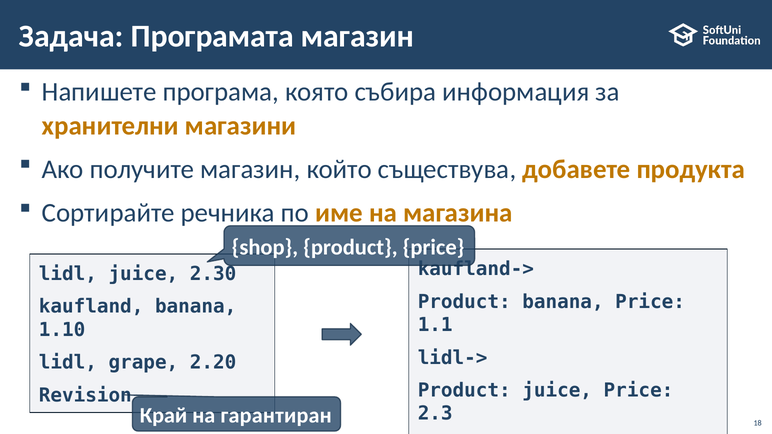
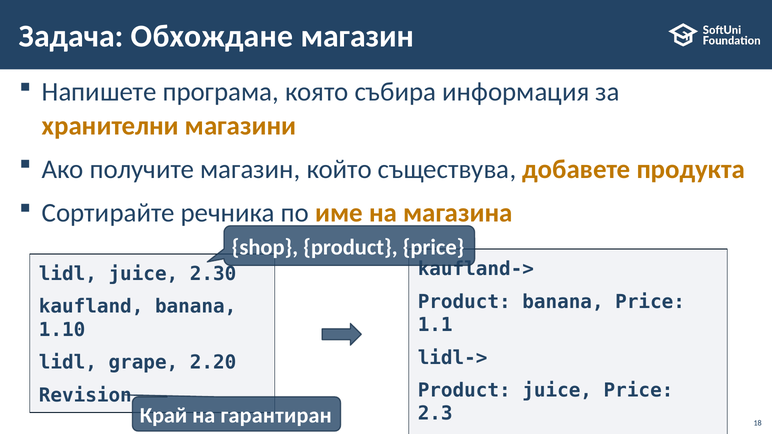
Програмата: Програмата -> Обхождане
